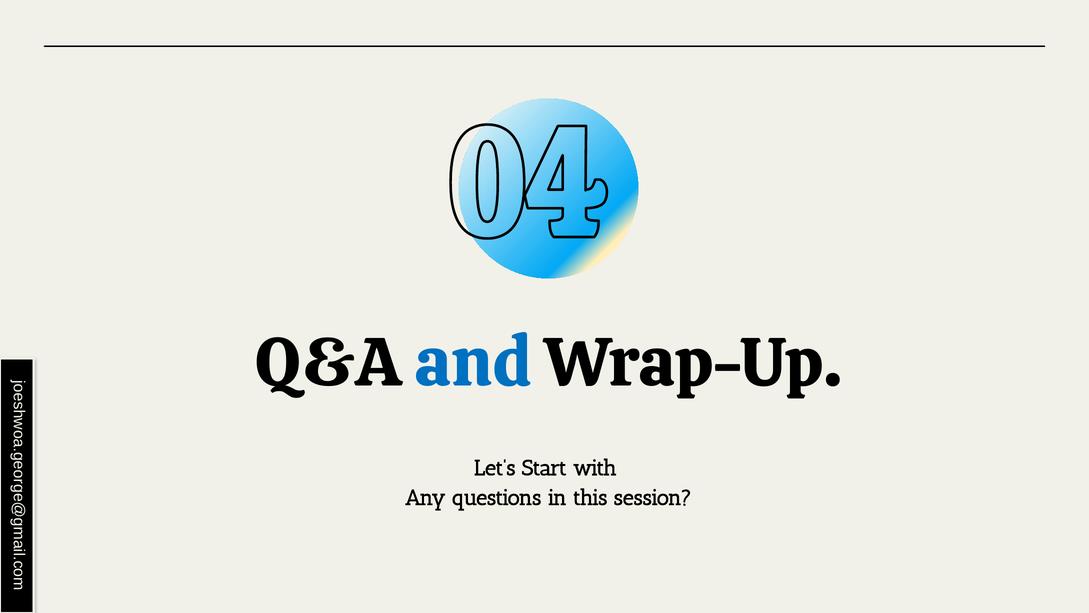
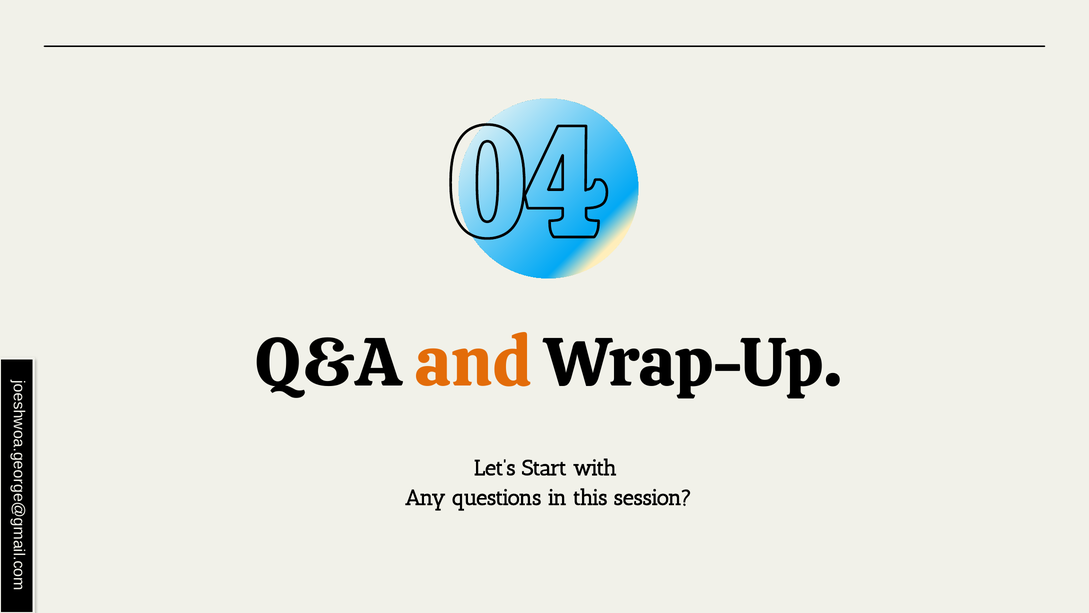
and colour: blue -> orange
